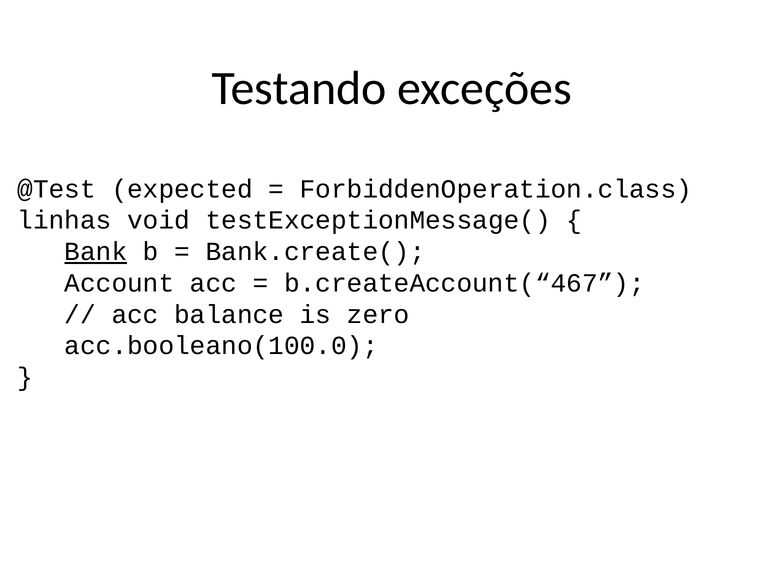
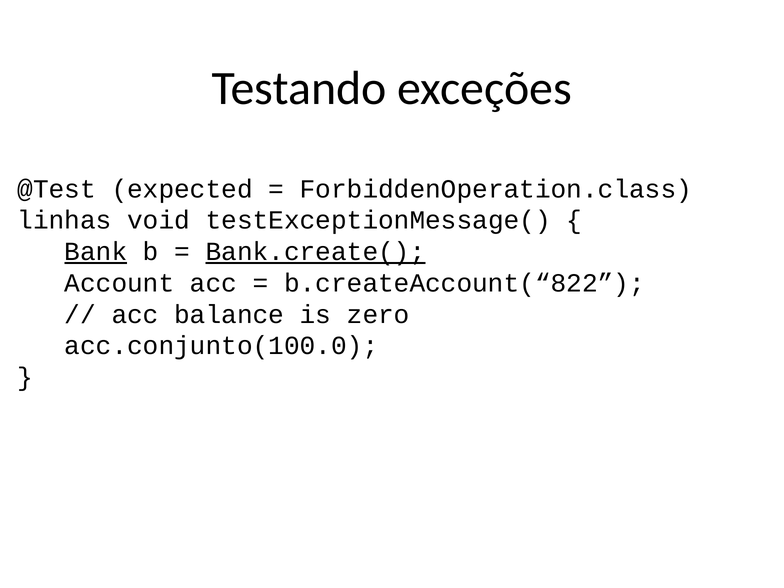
Bank.create( underline: none -> present
b.createAccount(“467: b.createAccount(“467 -> b.createAccount(“822
acc.booleano(100.0: acc.booleano(100.0 -> acc.conjunto(100.0
